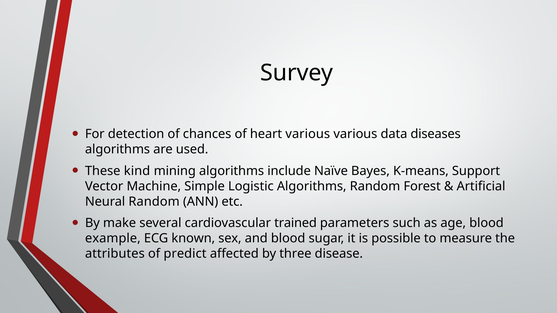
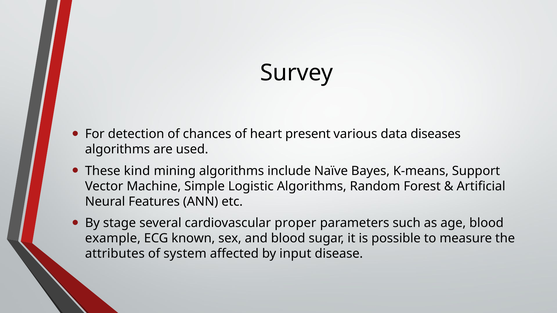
heart various: various -> present
Neural Random: Random -> Features
make: make -> stage
trained: trained -> proper
predict: predict -> system
three: three -> input
